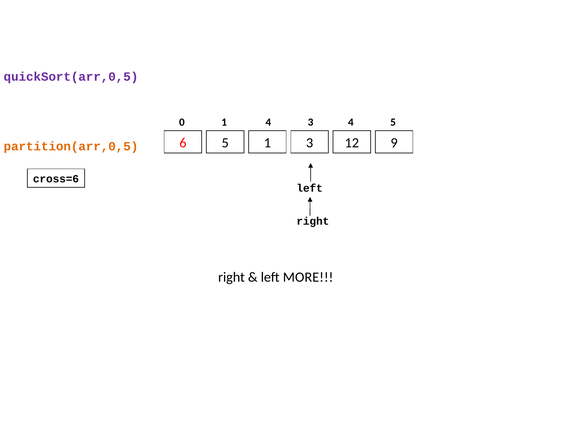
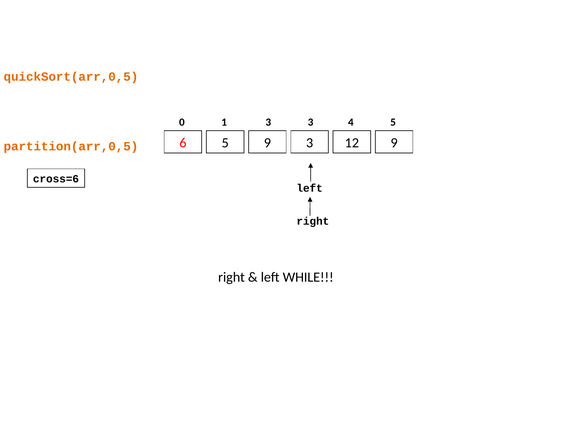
quickSort(arr,0,5 colour: purple -> orange
1 4: 4 -> 3
5 1: 1 -> 9
MORE: MORE -> WHILE
